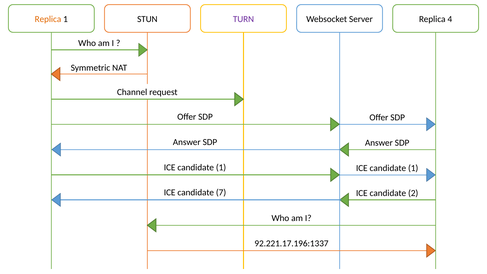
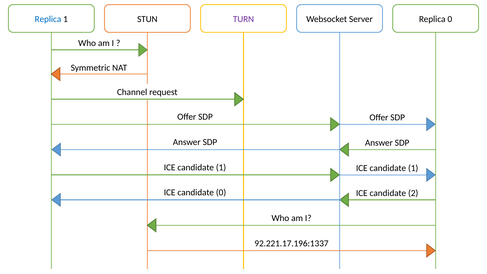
Replica at (48, 19) colour: orange -> blue
Replica 4: 4 -> 0
candidate 7: 7 -> 0
